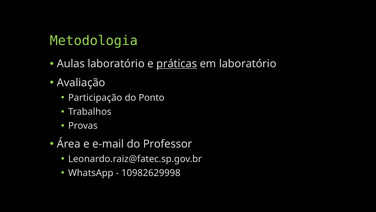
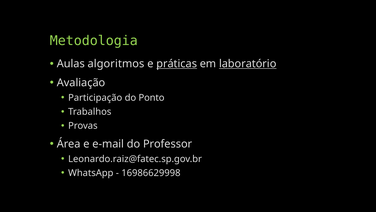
Aulas laboratório: laboratório -> algoritmos
laboratório at (248, 64) underline: none -> present
10982629998: 10982629998 -> 16986629998
